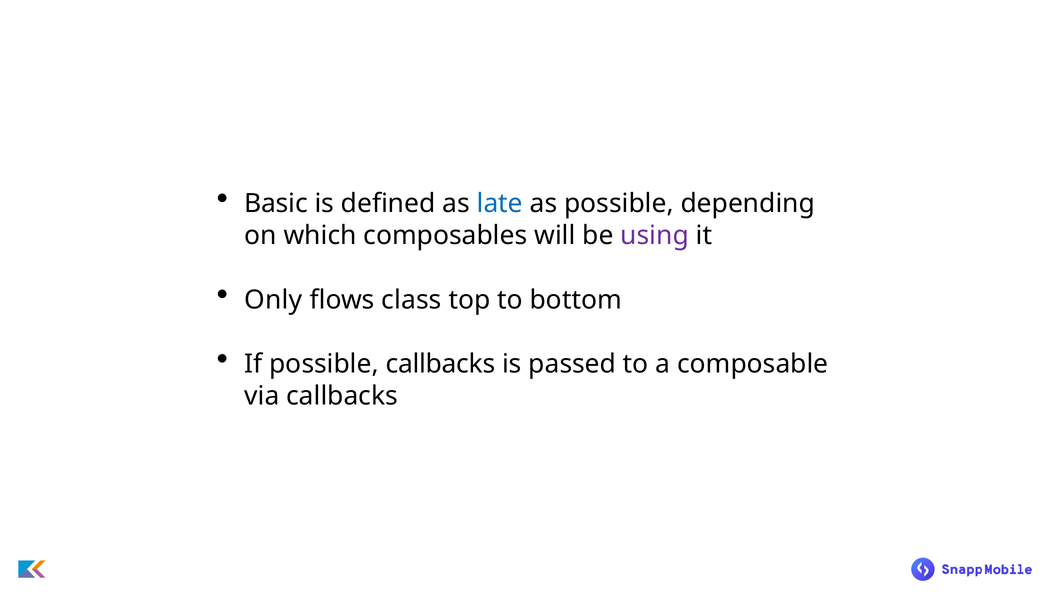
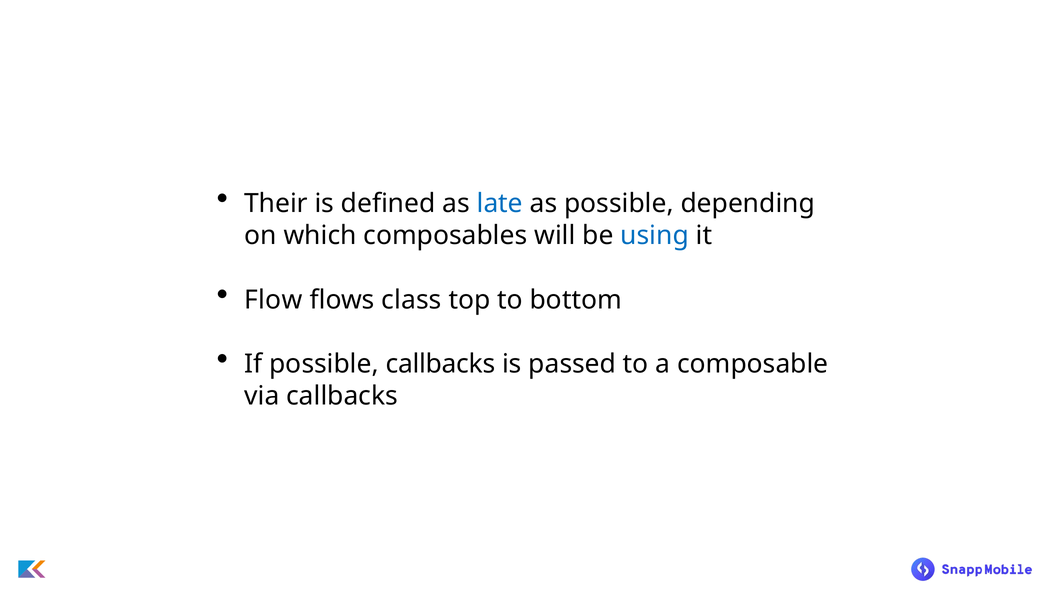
Basic: Basic -> Their
using colour: purple -> blue
Only: Only -> Flow
